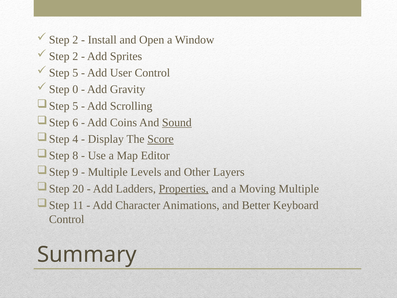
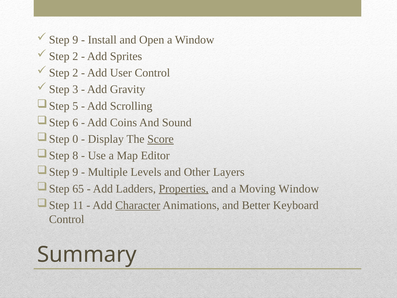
2 at (75, 40): 2 -> 9
5 at (75, 73): 5 -> 2
0: 0 -> 3
Sound underline: present -> none
4: 4 -> 0
20: 20 -> 65
Moving Multiple: Multiple -> Window
Character underline: none -> present
